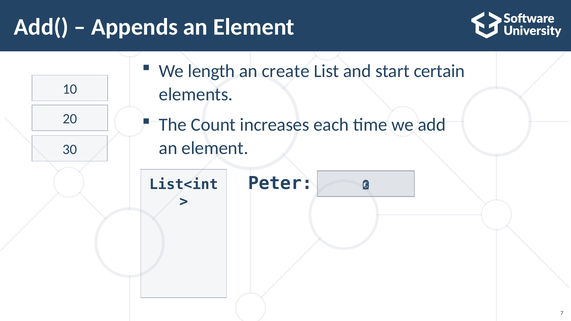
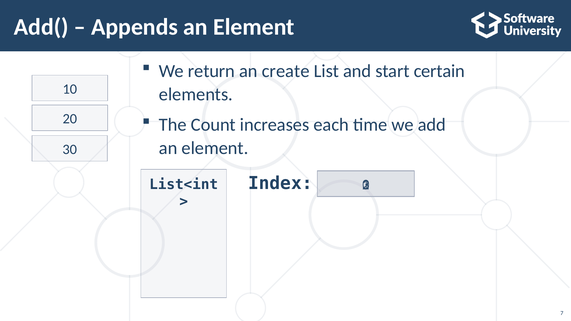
length: length -> return
Peter: Peter -> Index
